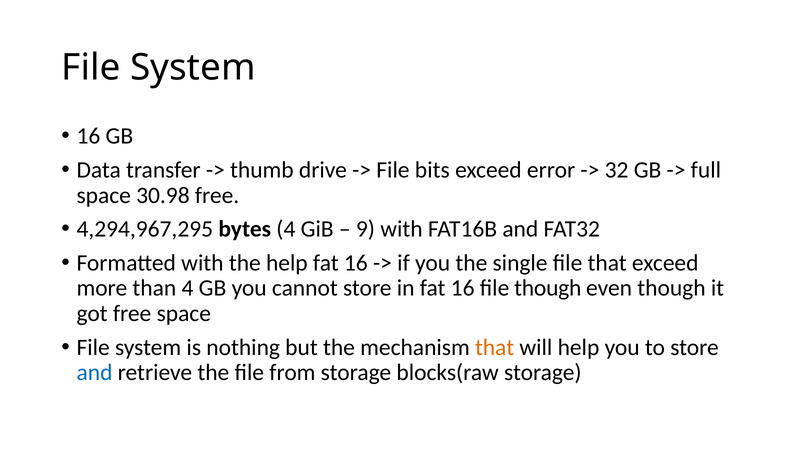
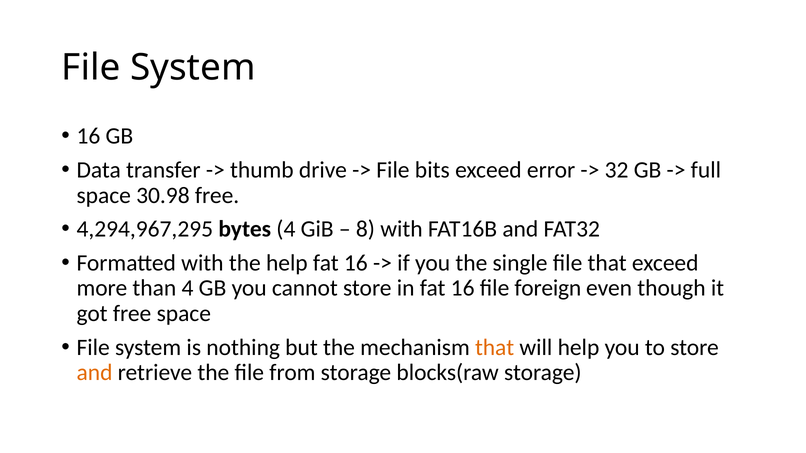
9: 9 -> 8
file though: though -> foreign
and at (95, 373) colour: blue -> orange
